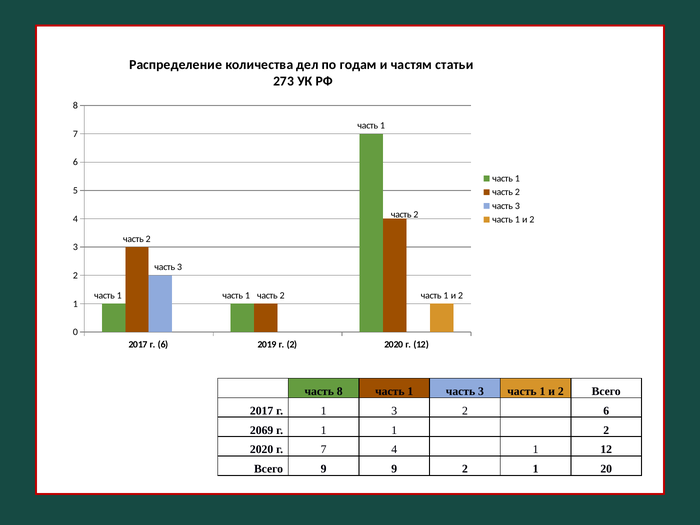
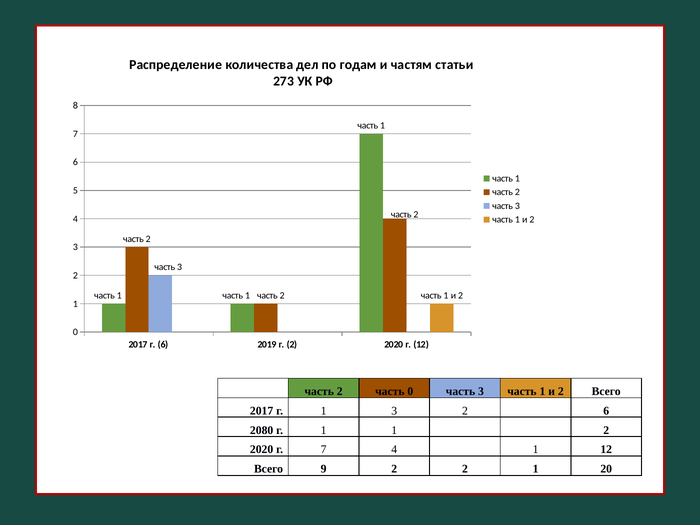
8 at (340, 391): 8 -> 2
1 at (410, 391): 1 -> 0
2069: 2069 -> 2080
9 9: 9 -> 2
